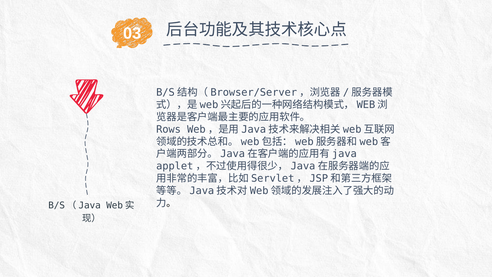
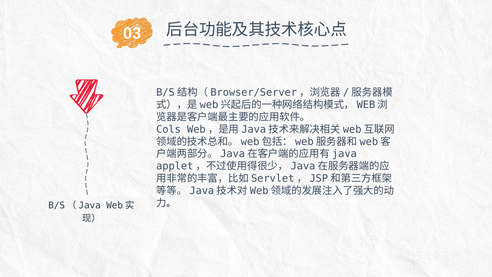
Rows: Rows -> Cols
